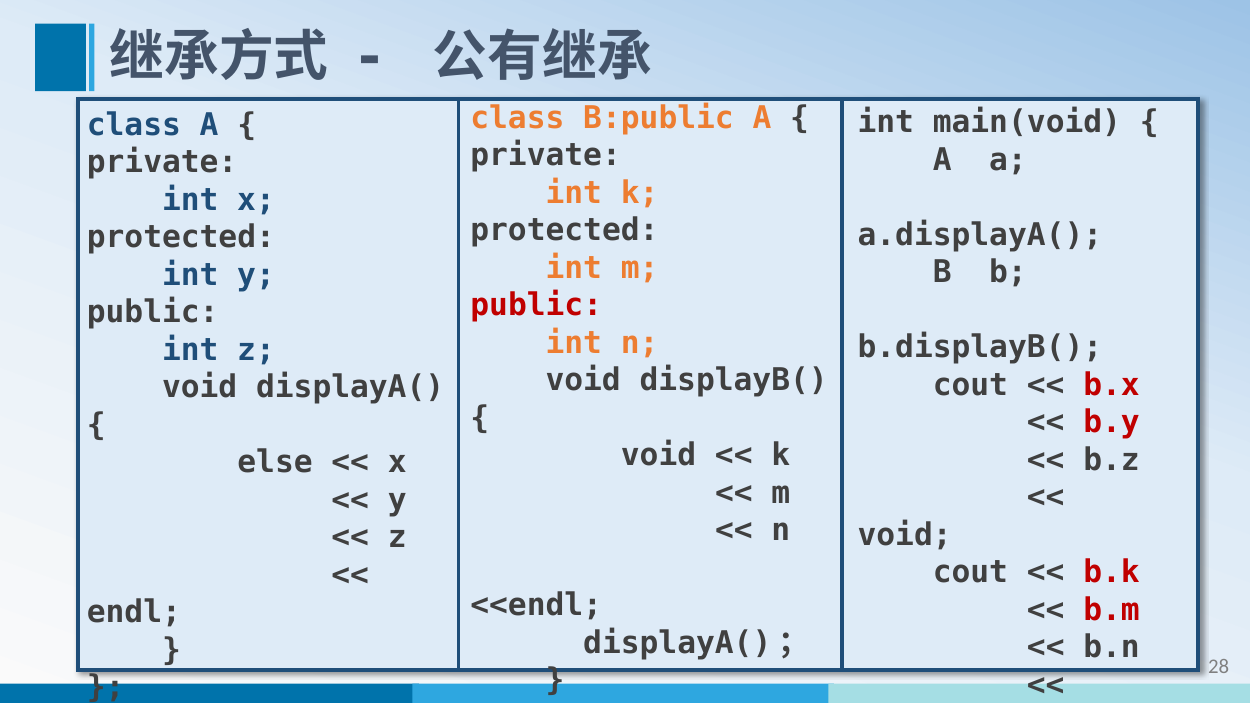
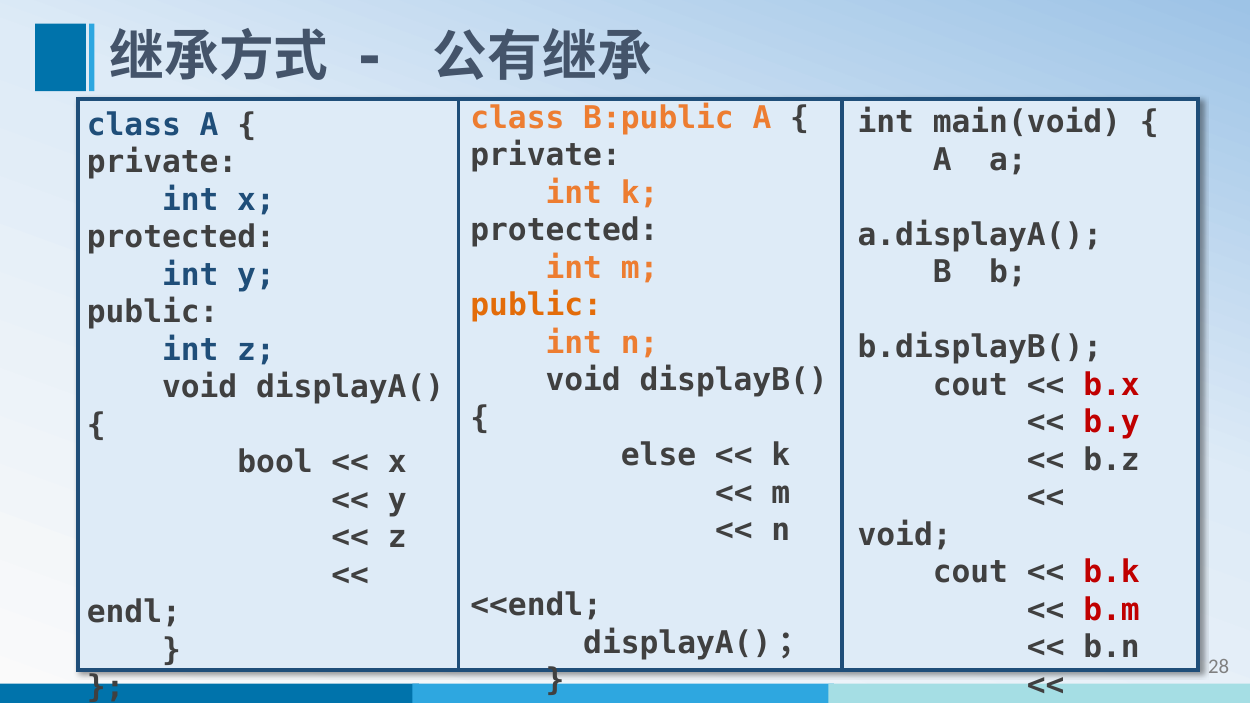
public at (536, 306) colour: red -> orange
void at (659, 456): void -> else
else: else -> bool
